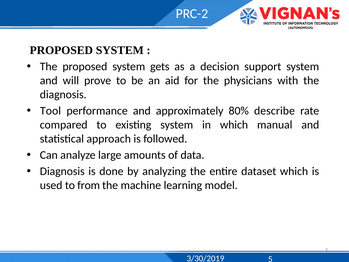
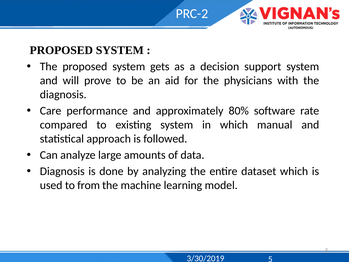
Tool: Tool -> Care
describe: describe -> software
